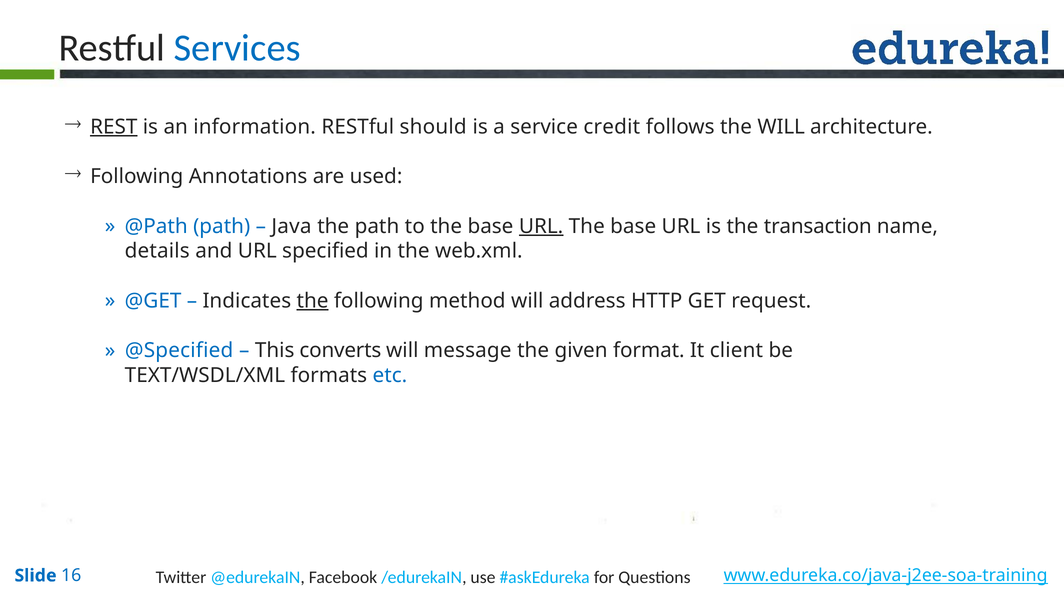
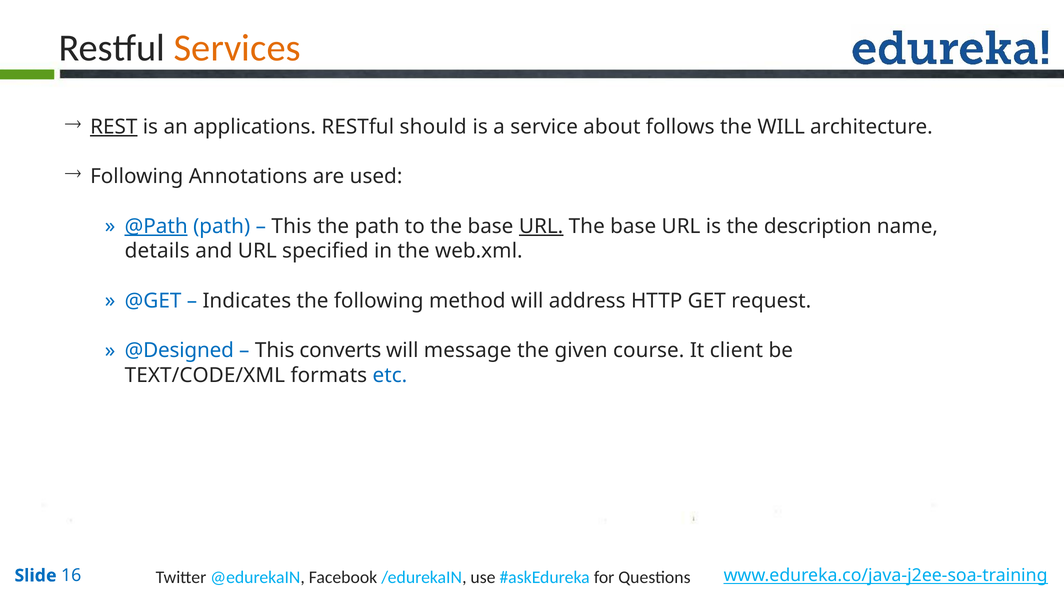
Services colour: blue -> orange
information: information -> applications
credit: credit -> about
@Path underline: none -> present
Java at (291, 226): Java -> This
transaction: transaction -> description
the at (313, 301) underline: present -> none
@Specified: @Specified -> @Designed
format: format -> course
TEXT/WSDL/XML: TEXT/WSDL/XML -> TEXT/CODE/XML
